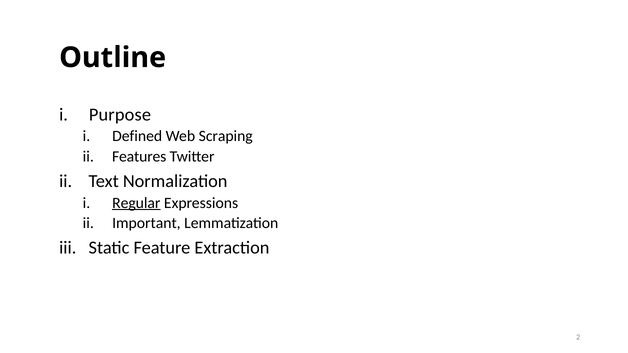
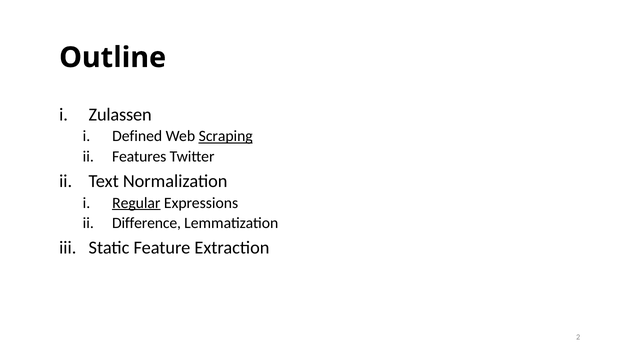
Purpose: Purpose -> Zulassen
Scraping underline: none -> present
Important: Important -> Difference
